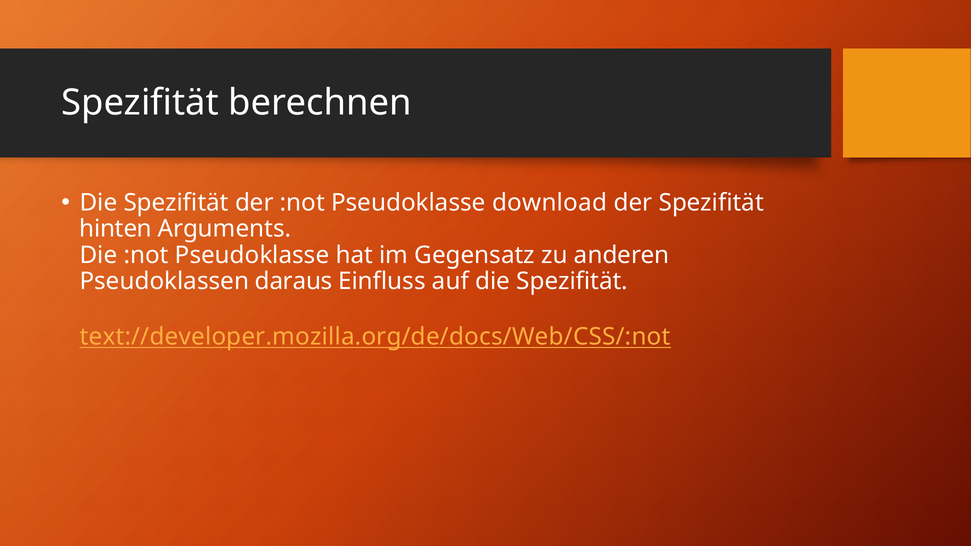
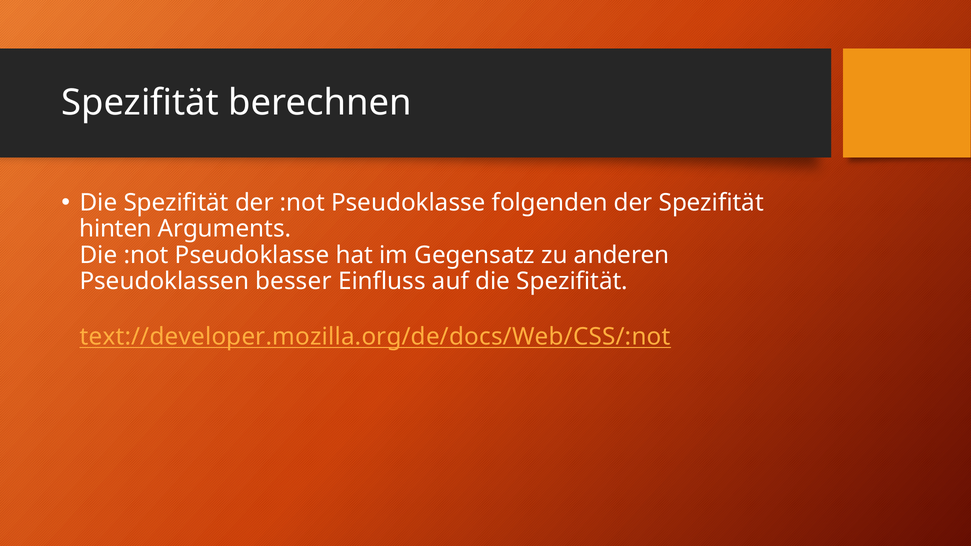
download: download -> folgenden
daraus: daraus -> besser
